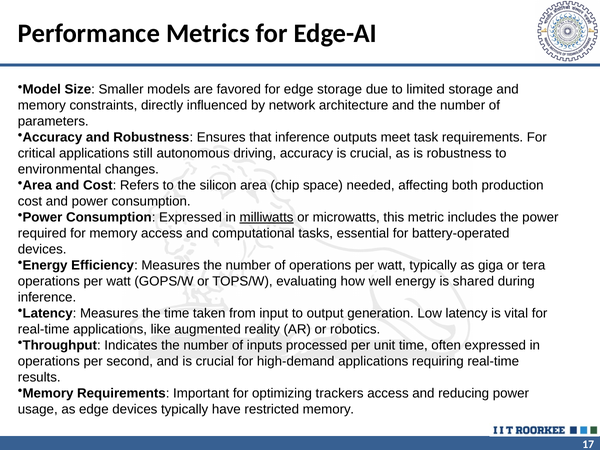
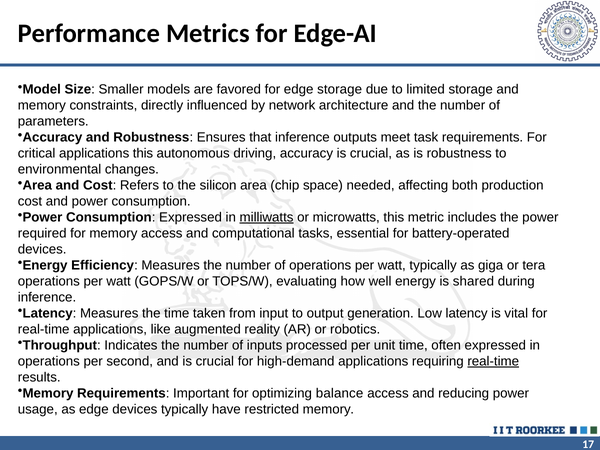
applications still: still -> this
real-time at (493, 361) underline: none -> present
trackers: trackers -> balance
